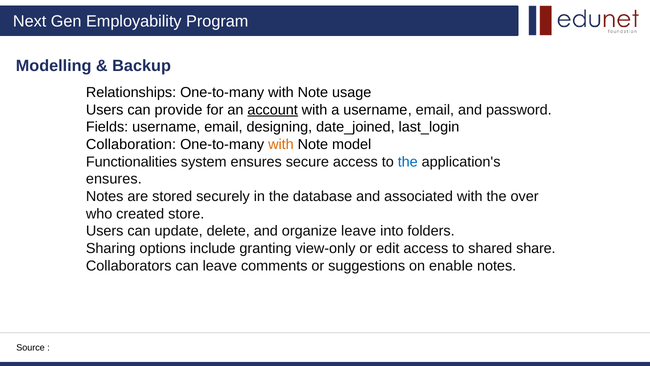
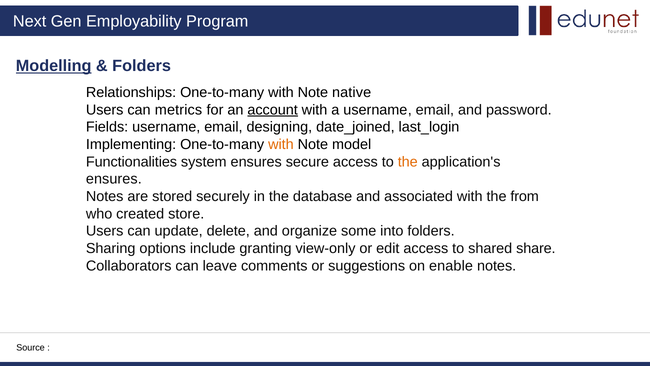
Modelling underline: none -> present
Backup at (142, 66): Backup -> Folders
usage: usage -> native
provide: provide -> metrics
Collaboration: Collaboration -> Implementing
the at (408, 162) colour: blue -> orange
over: over -> from
organize leave: leave -> some
